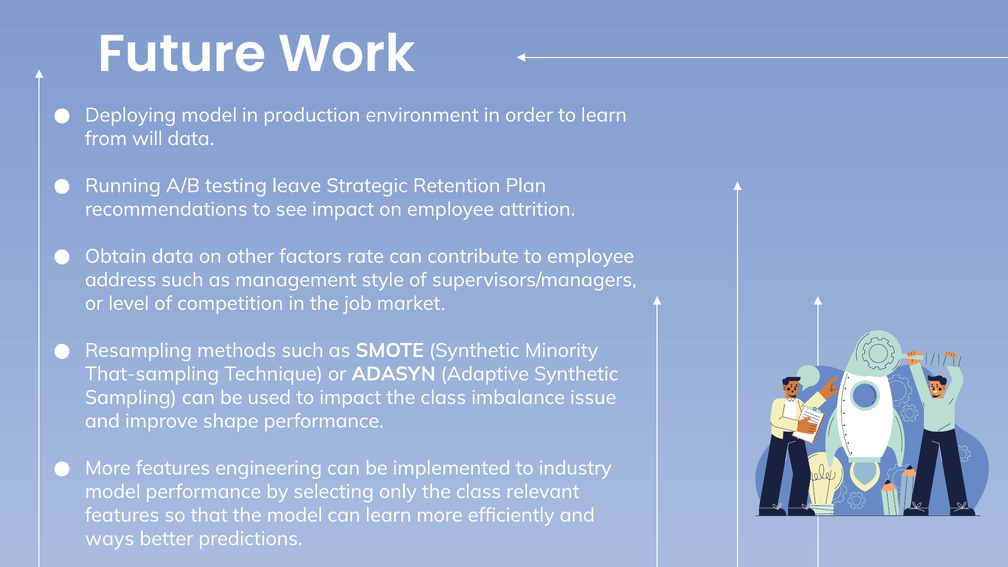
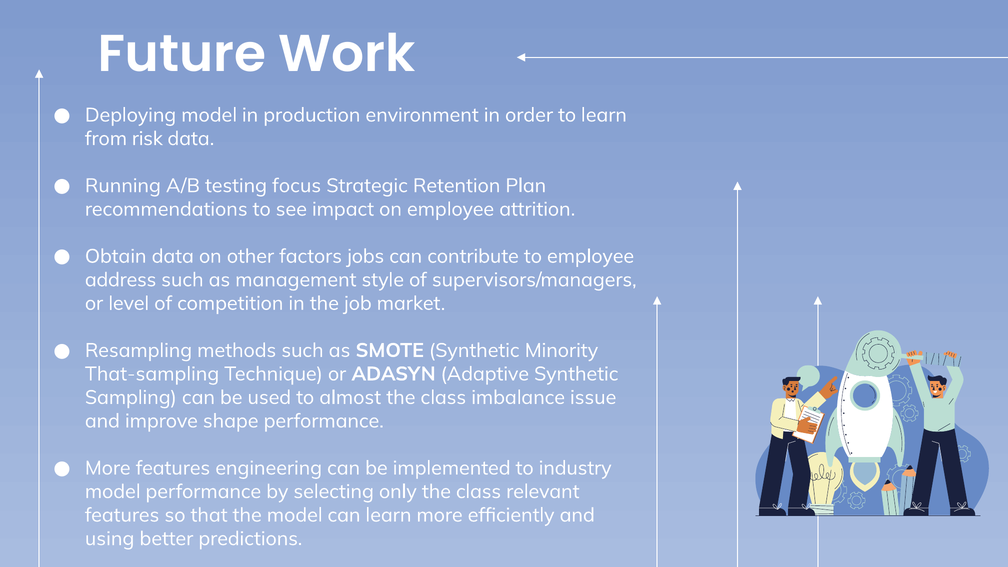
will: will -> risk
leave: leave -> focus
rate: rate -> jobs
to impact: impact -> almost
ways: ways -> using
